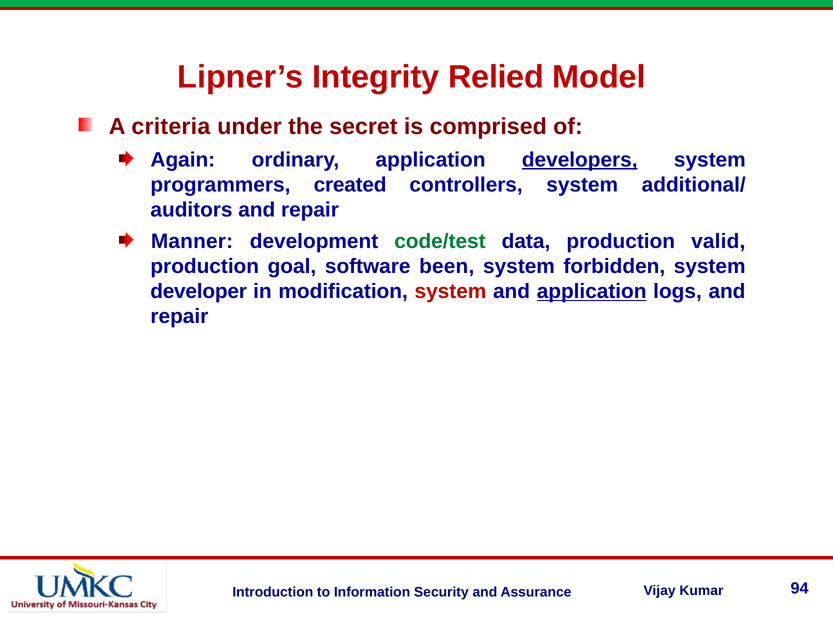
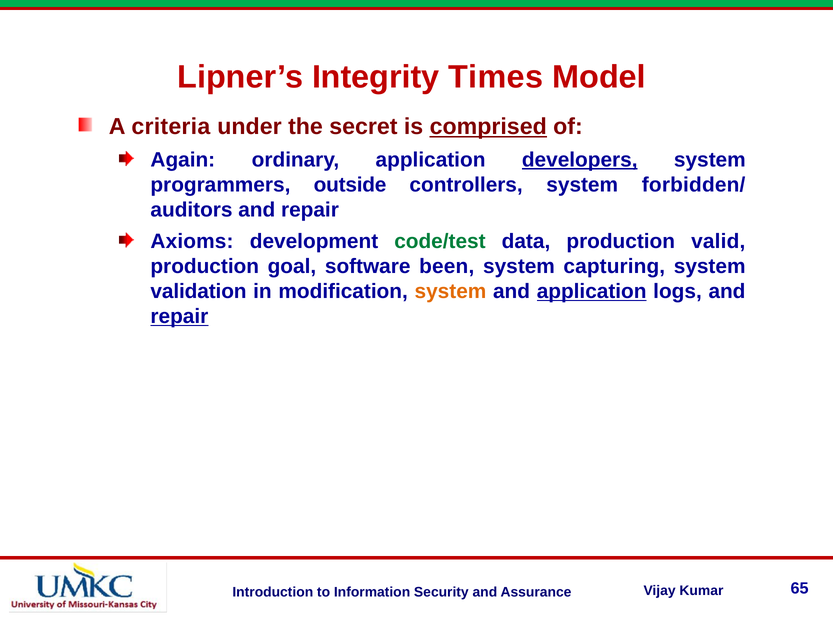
Relied: Relied -> Times
comprised underline: none -> present
created: created -> outside
additional/: additional/ -> forbidden/
Manner: Manner -> Axioms
forbidden: forbidden -> capturing
developer: developer -> validation
system at (450, 292) colour: red -> orange
repair at (179, 317) underline: none -> present
94: 94 -> 65
